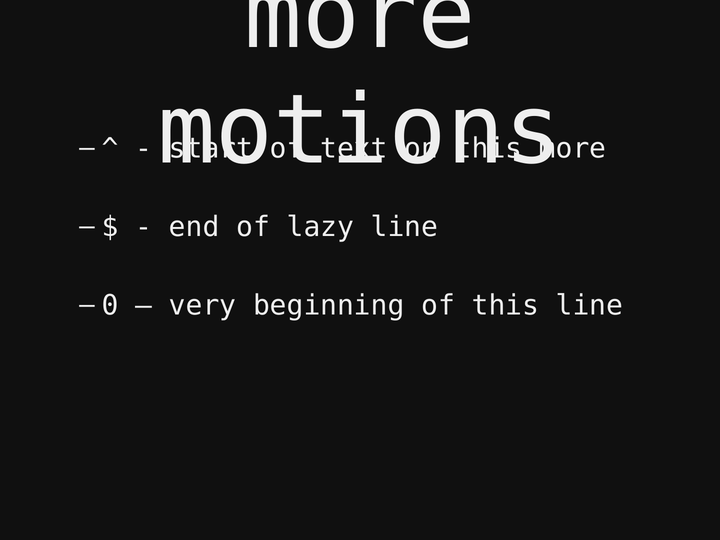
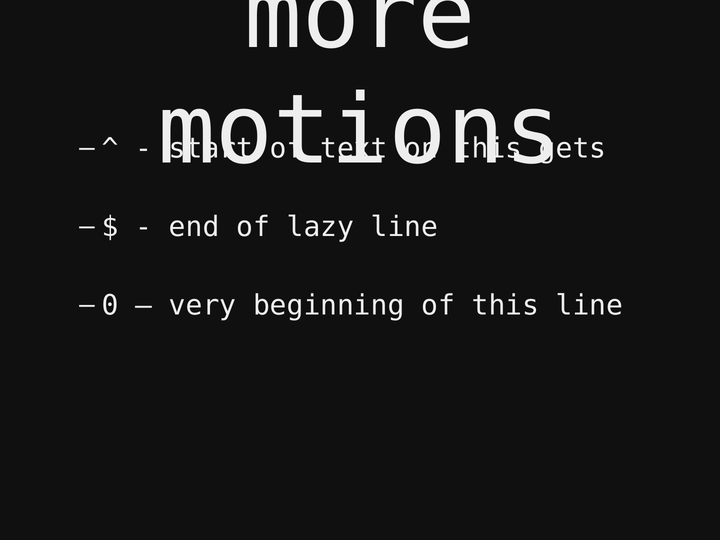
more at (573, 148): more -> gets
